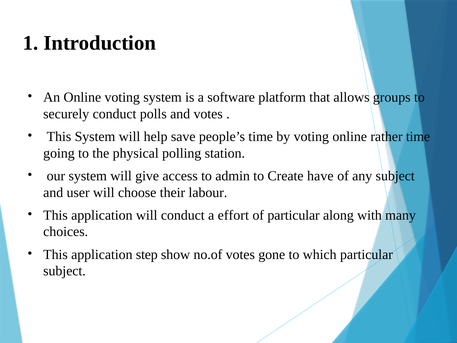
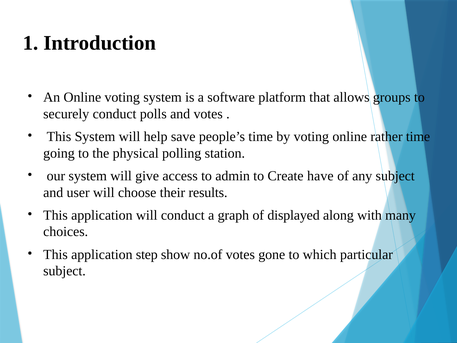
labour: labour -> results
effort: effort -> graph
of particular: particular -> displayed
